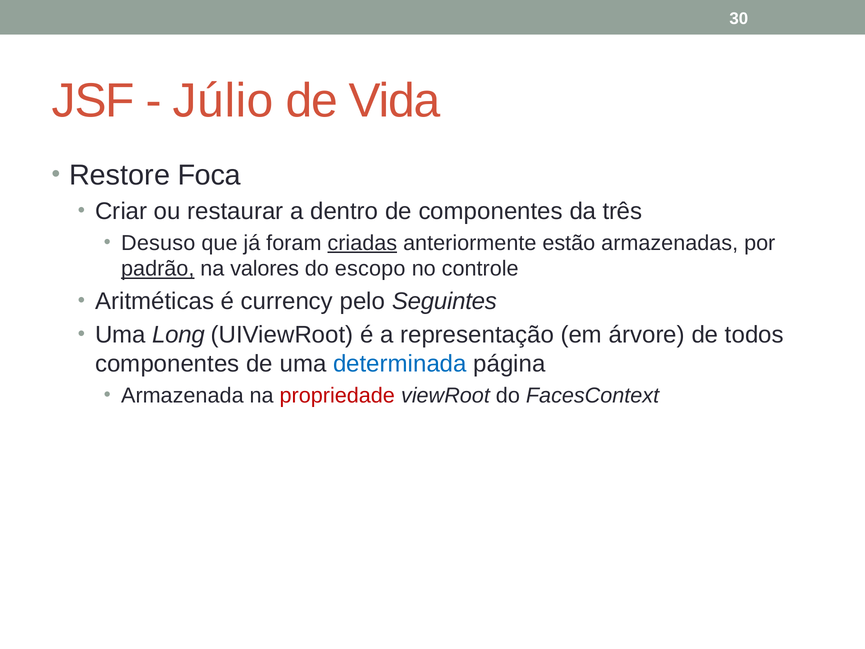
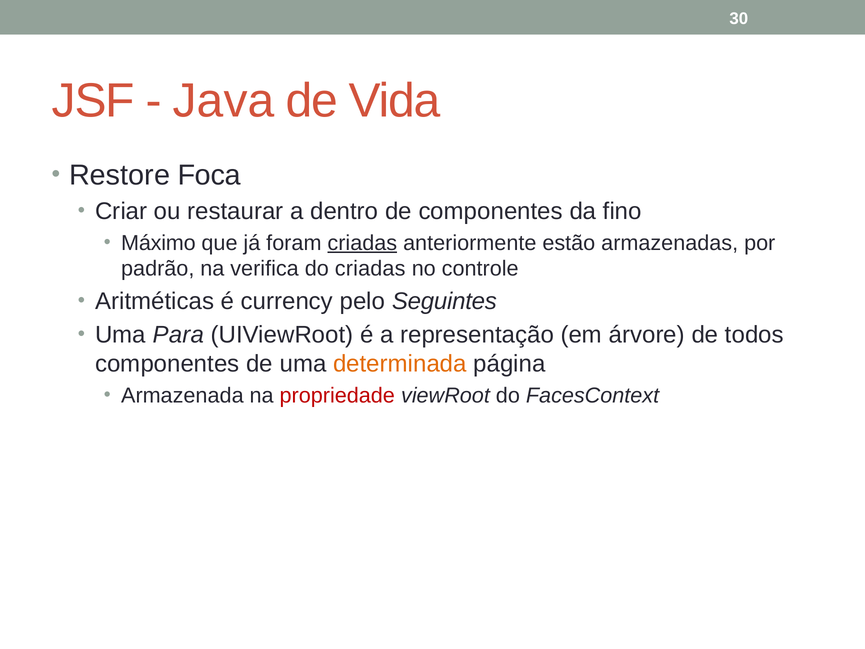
Júlio: Júlio -> Java
três: três -> fino
Desuso: Desuso -> Máximo
padrão underline: present -> none
valores: valores -> verifica
do escopo: escopo -> criadas
Long: Long -> Para
determinada colour: blue -> orange
